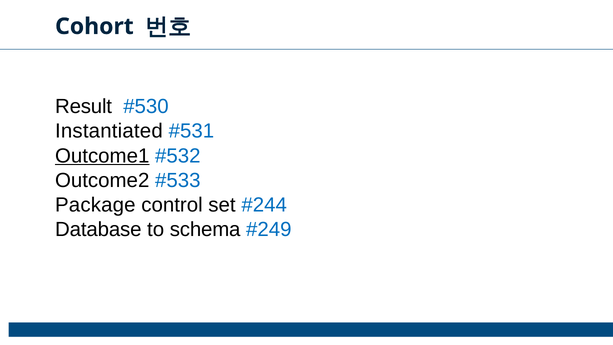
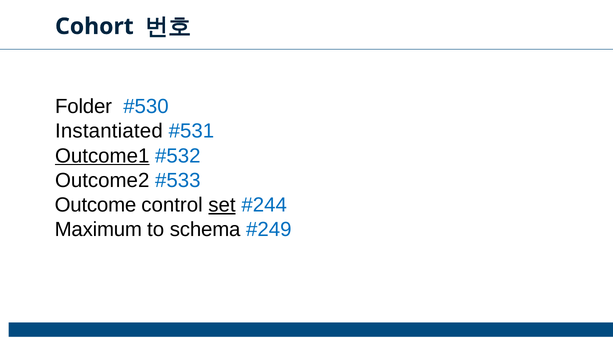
Result: Result -> Folder
Package: Package -> Outcome
set underline: none -> present
Database: Database -> Maximum
